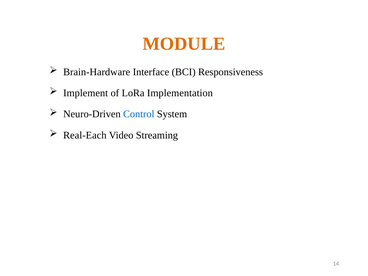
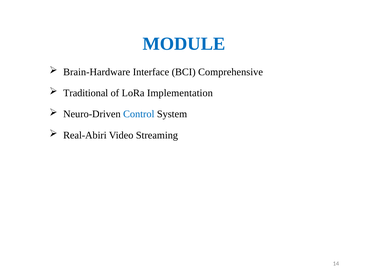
MODULE colour: orange -> blue
Responsiveness: Responsiveness -> Comprehensive
Implement: Implement -> Traditional
Real-Each: Real-Each -> Real-Abiri
